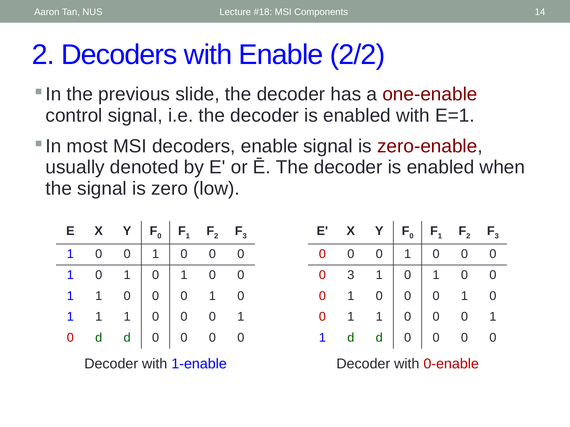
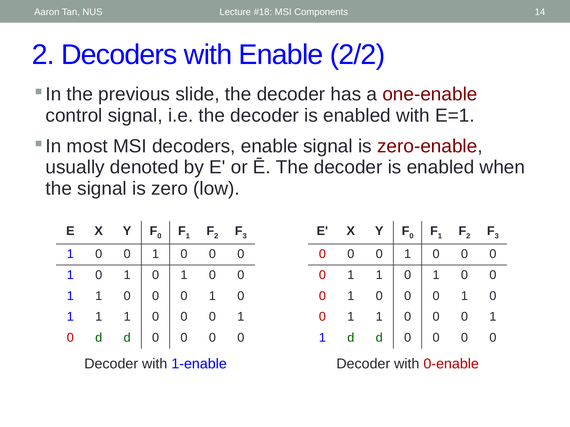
3 at (351, 275): 3 -> 1
